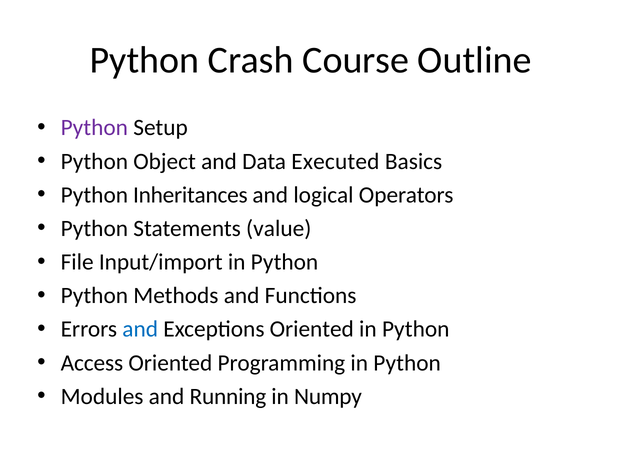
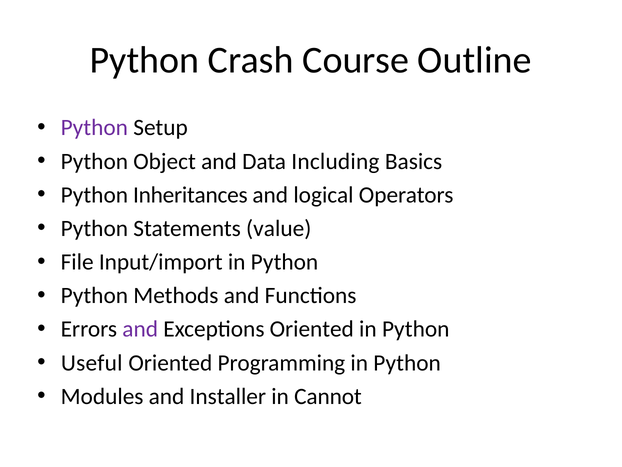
Executed: Executed -> Including
and at (140, 329) colour: blue -> purple
Access: Access -> Useful
Running: Running -> Installer
Numpy: Numpy -> Cannot
